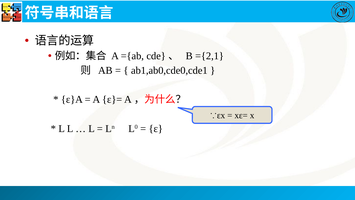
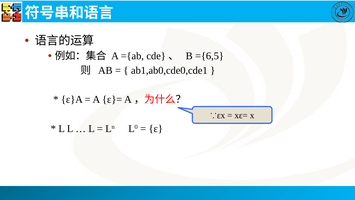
={2,1: ={2,1 -> ={6,5
